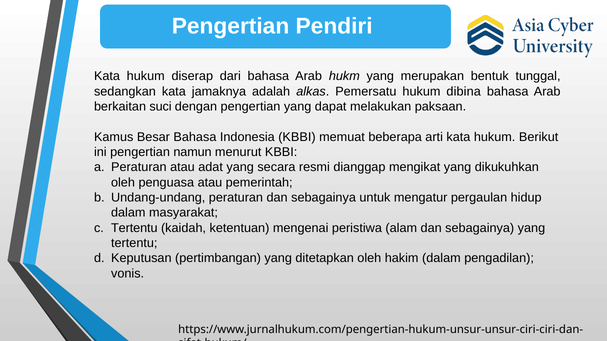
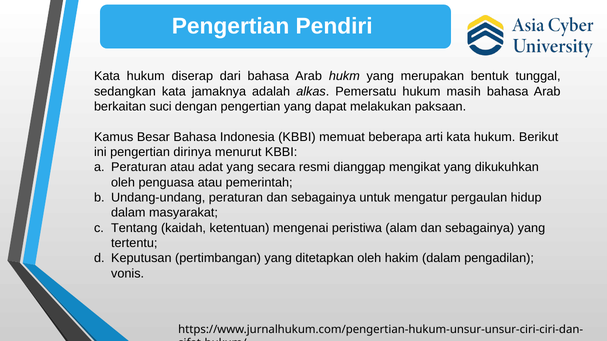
dibina: dibina -> masih
namun: namun -> dirinya
Tertentu at (134, 228): Tertentu -> Tentang
